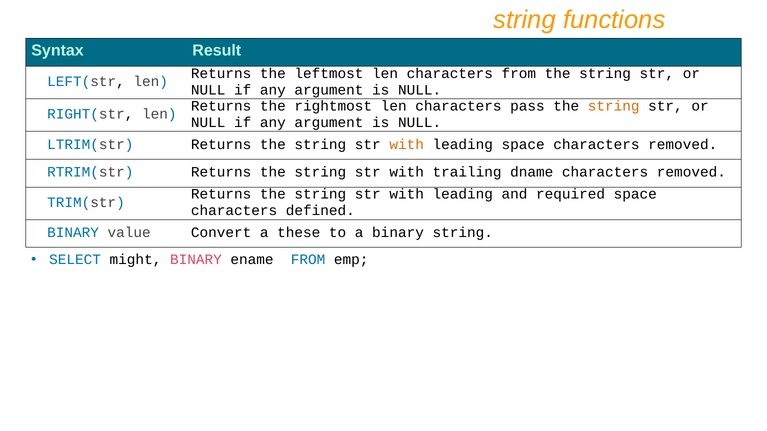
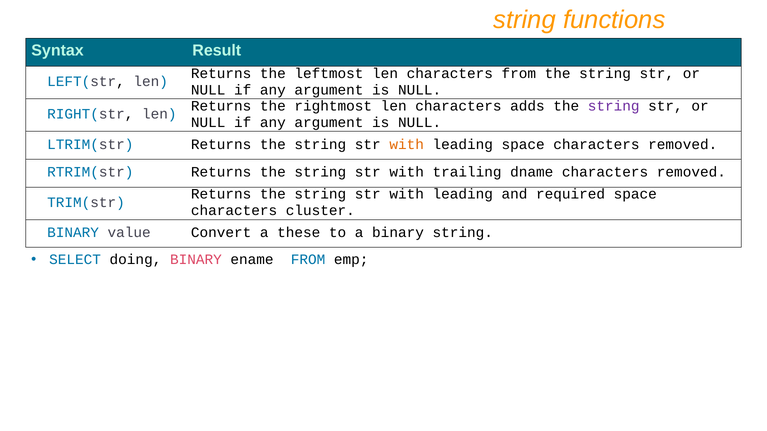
pass: pass -> adds
string at (614, 106) colour: orange -> purple
defined: defined -> cluster
might: might -> doing
